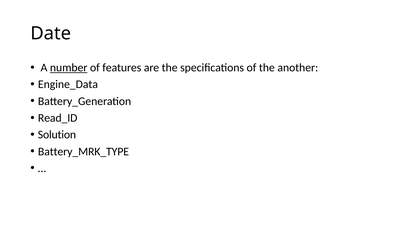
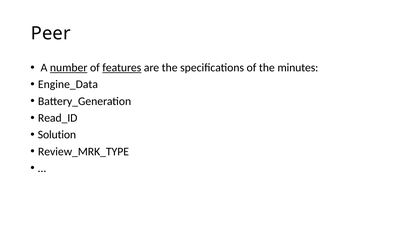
Date: Date -> Peer
features underline: none -> present
another: another -> minutes
Battery_MRK_TYPE: Battery_MRK_TYPE -> Review_MRK_TYPE
